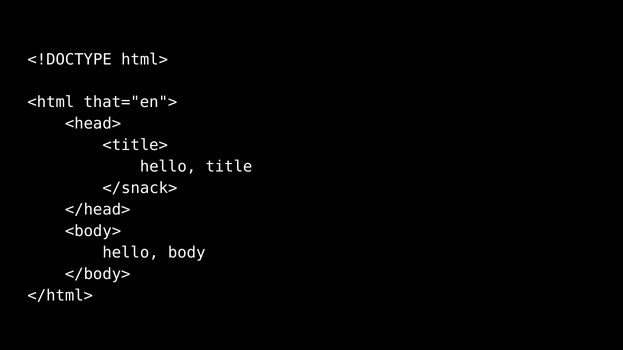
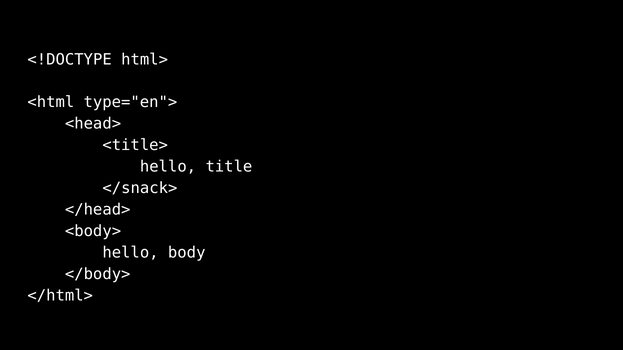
that="en">: that="en"> -> type="en">
